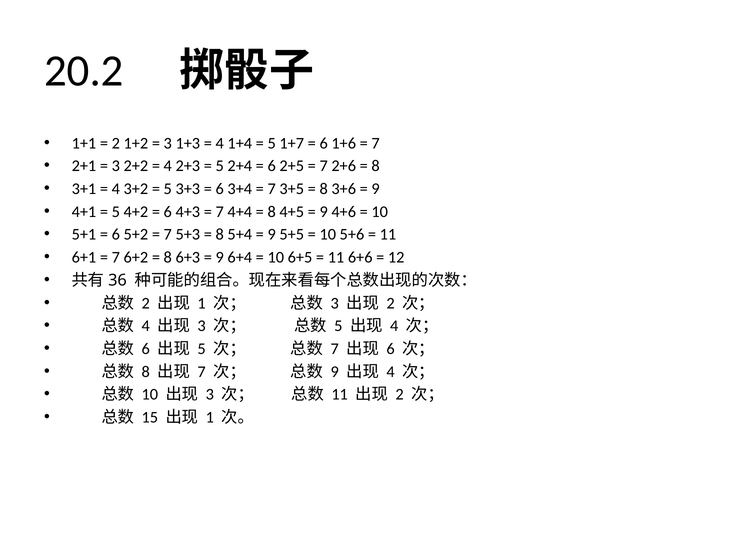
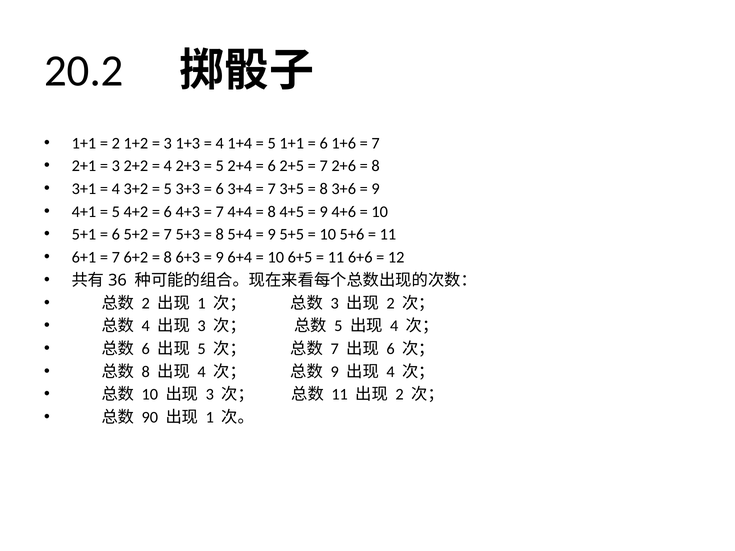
5 1+7: 1+7 -> 1+1
7 at (202, 372): 7 -> 4
15: 15 -> 90
